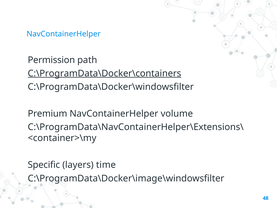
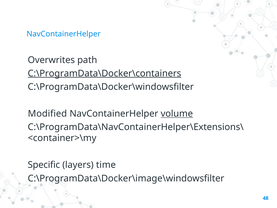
Permission: Permission -> Overwrites
Premium: Premium -> Modified
volume underline: none -> present
